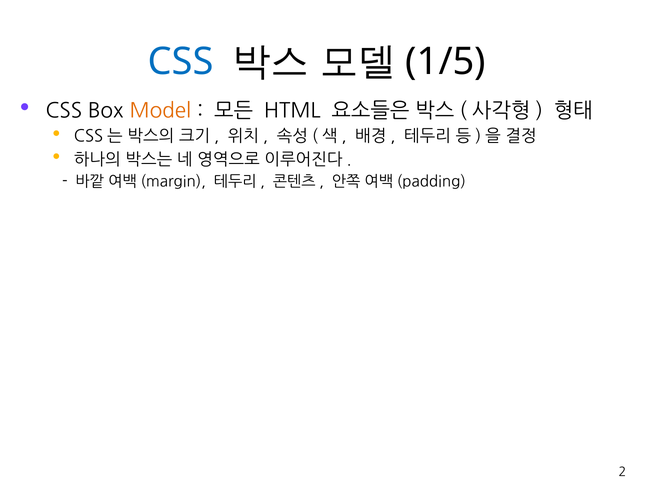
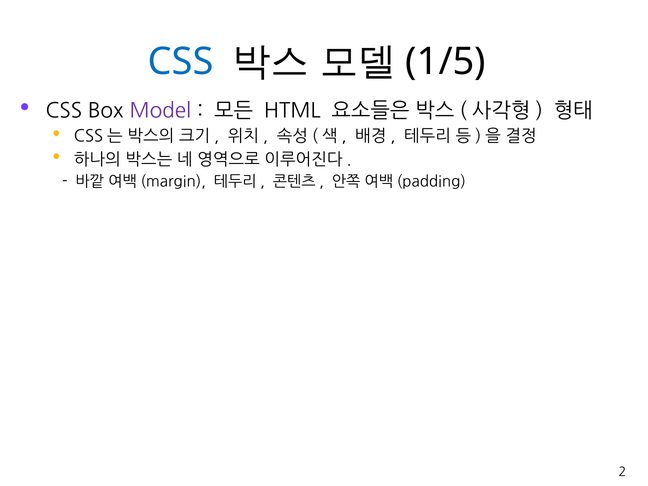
Model colour: orange -> purple
